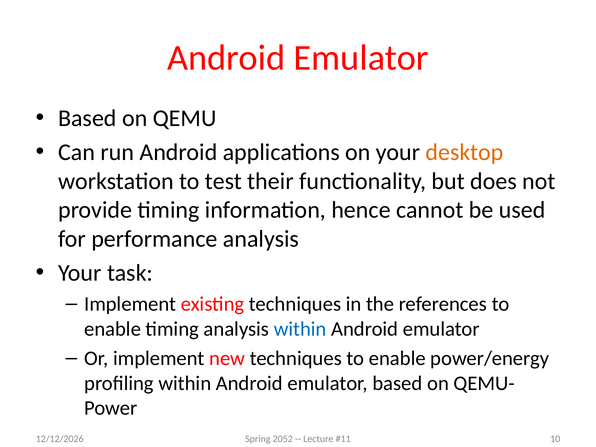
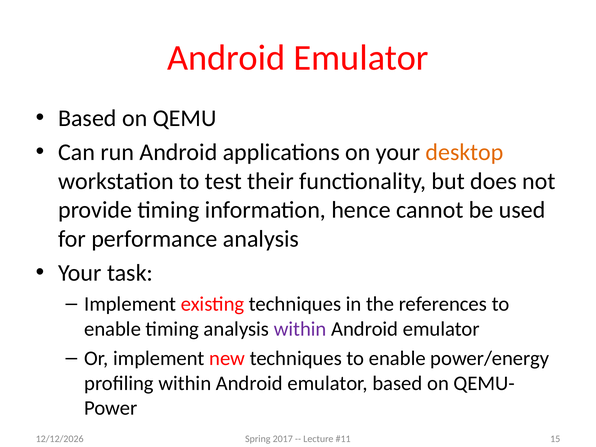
within at (300, 329) colour: blue -> purple
2052: 2052 -> 2017
10: 10 -> 15
